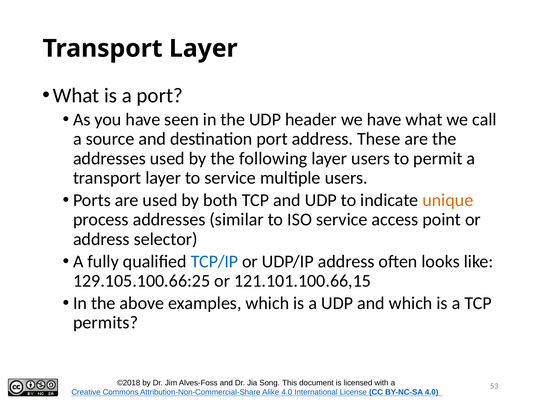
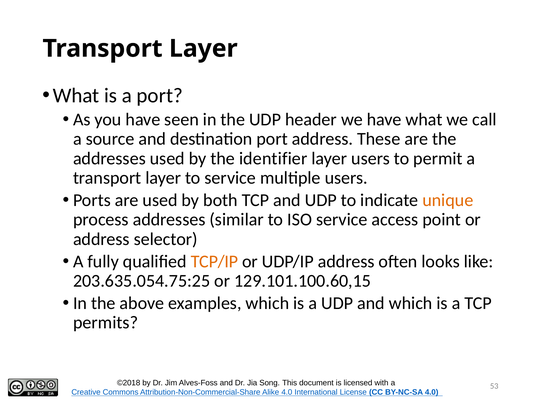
following: following -> identifier
TCP/IP colour: blue -> orange
129.105.100.66:25: 129.105.100.66:25 -> 203.635.054.75:25
121.101.100.66,15: 121.101.100.66,15 -> 129.101.100.60,15
